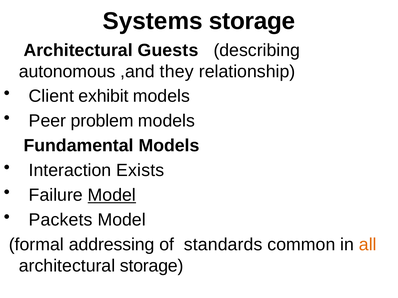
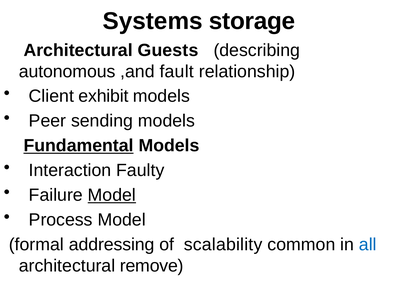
they: they -> fault
problem: problem -> sending
Fundamental underline: none -> present
Exists: Exists -> Faulty
Packets: Packets -> Process
standards: standards -> scalability
all colour: orange -> blue
architectural storage: storage -> remove
